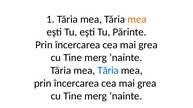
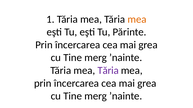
Tăria at (108, 71) colour: blue -> purple
